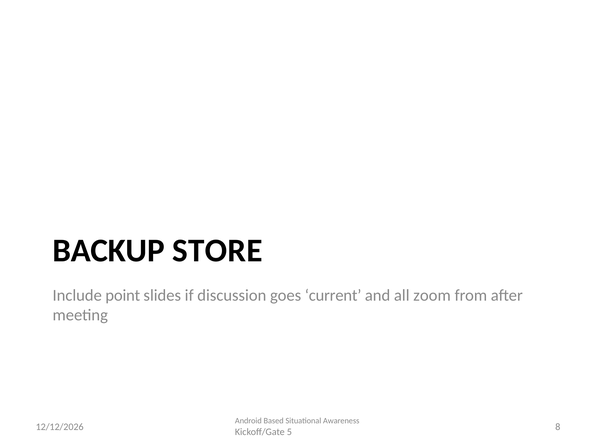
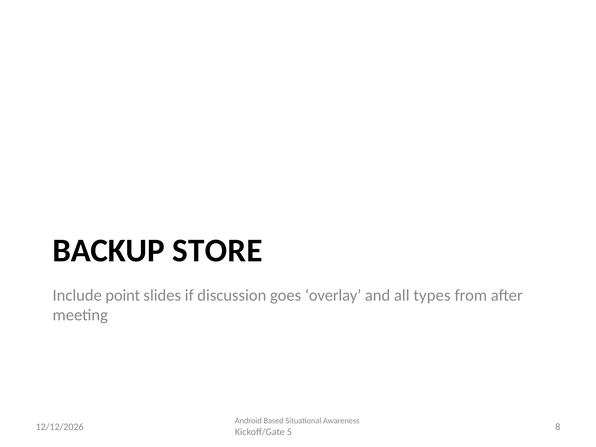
current: current -> overlay
zoom: zoom -> types
